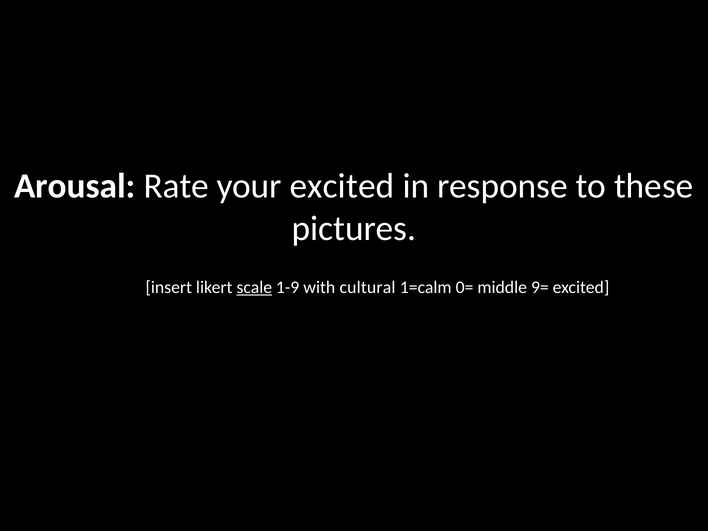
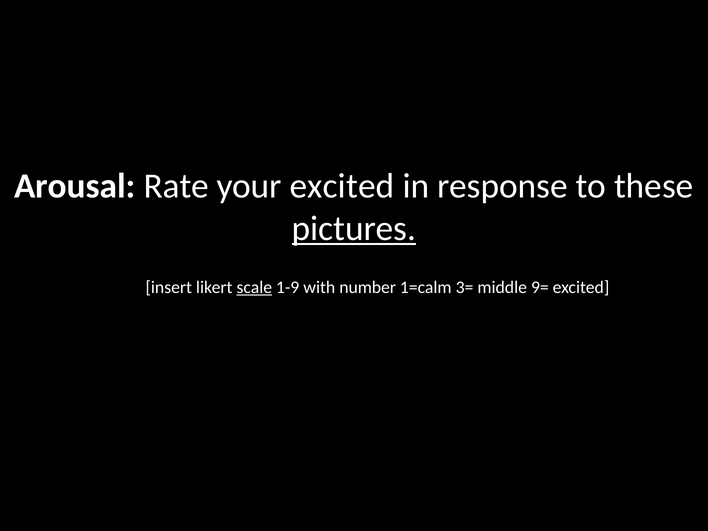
pictures underline: none -> present
cultural: cultural -> number
0=: 0= -> 3=
